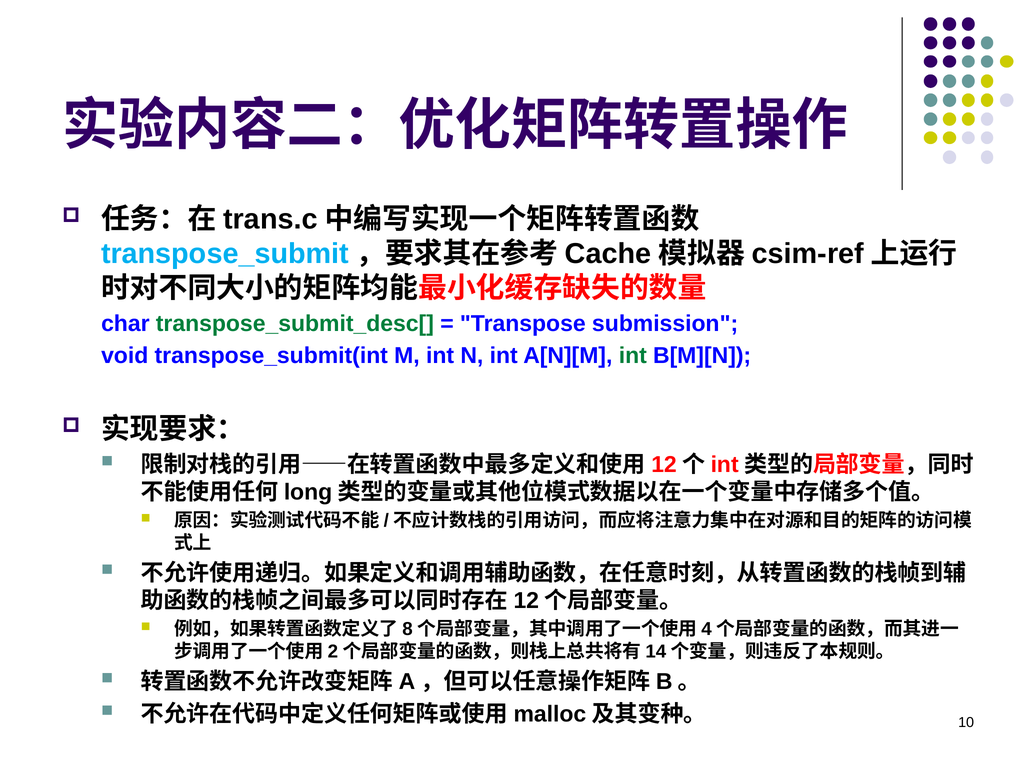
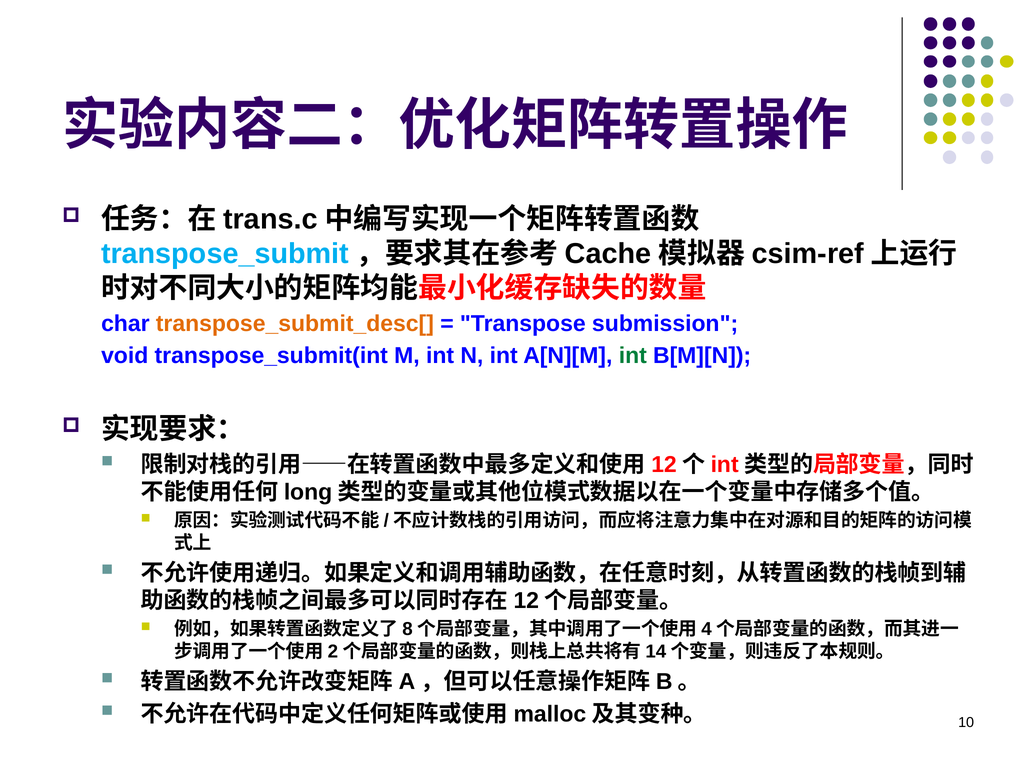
transpose_submit_desc[ colour: green -> orange
